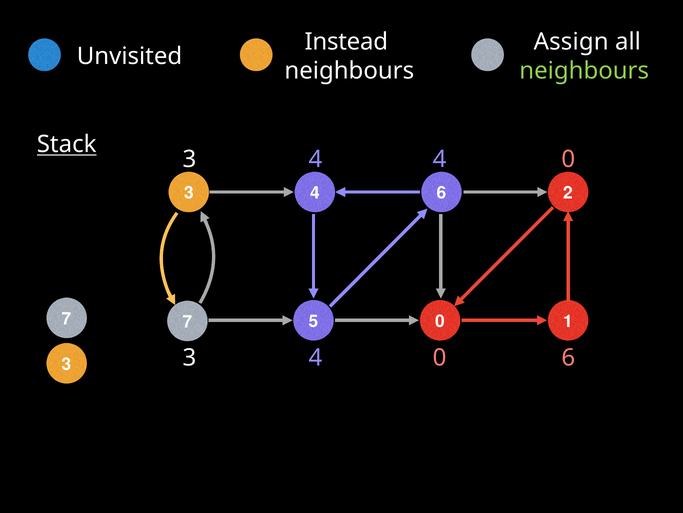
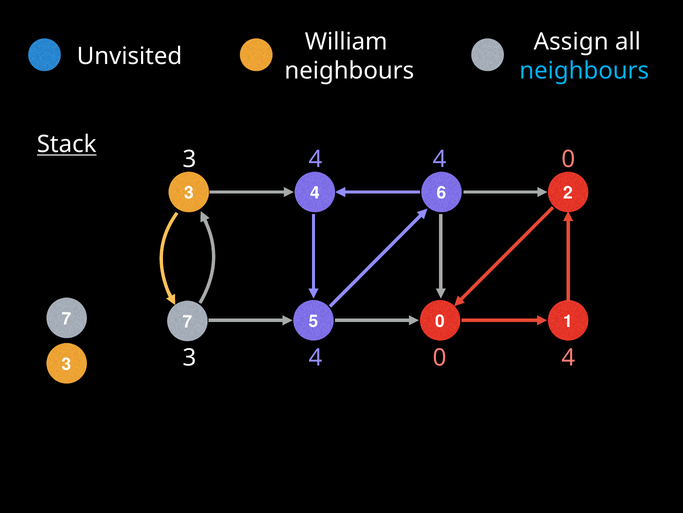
Instead: Instead -> William
neighbours at (584, 71) colour: light green -> light blue
0 6: 6 -> 4
